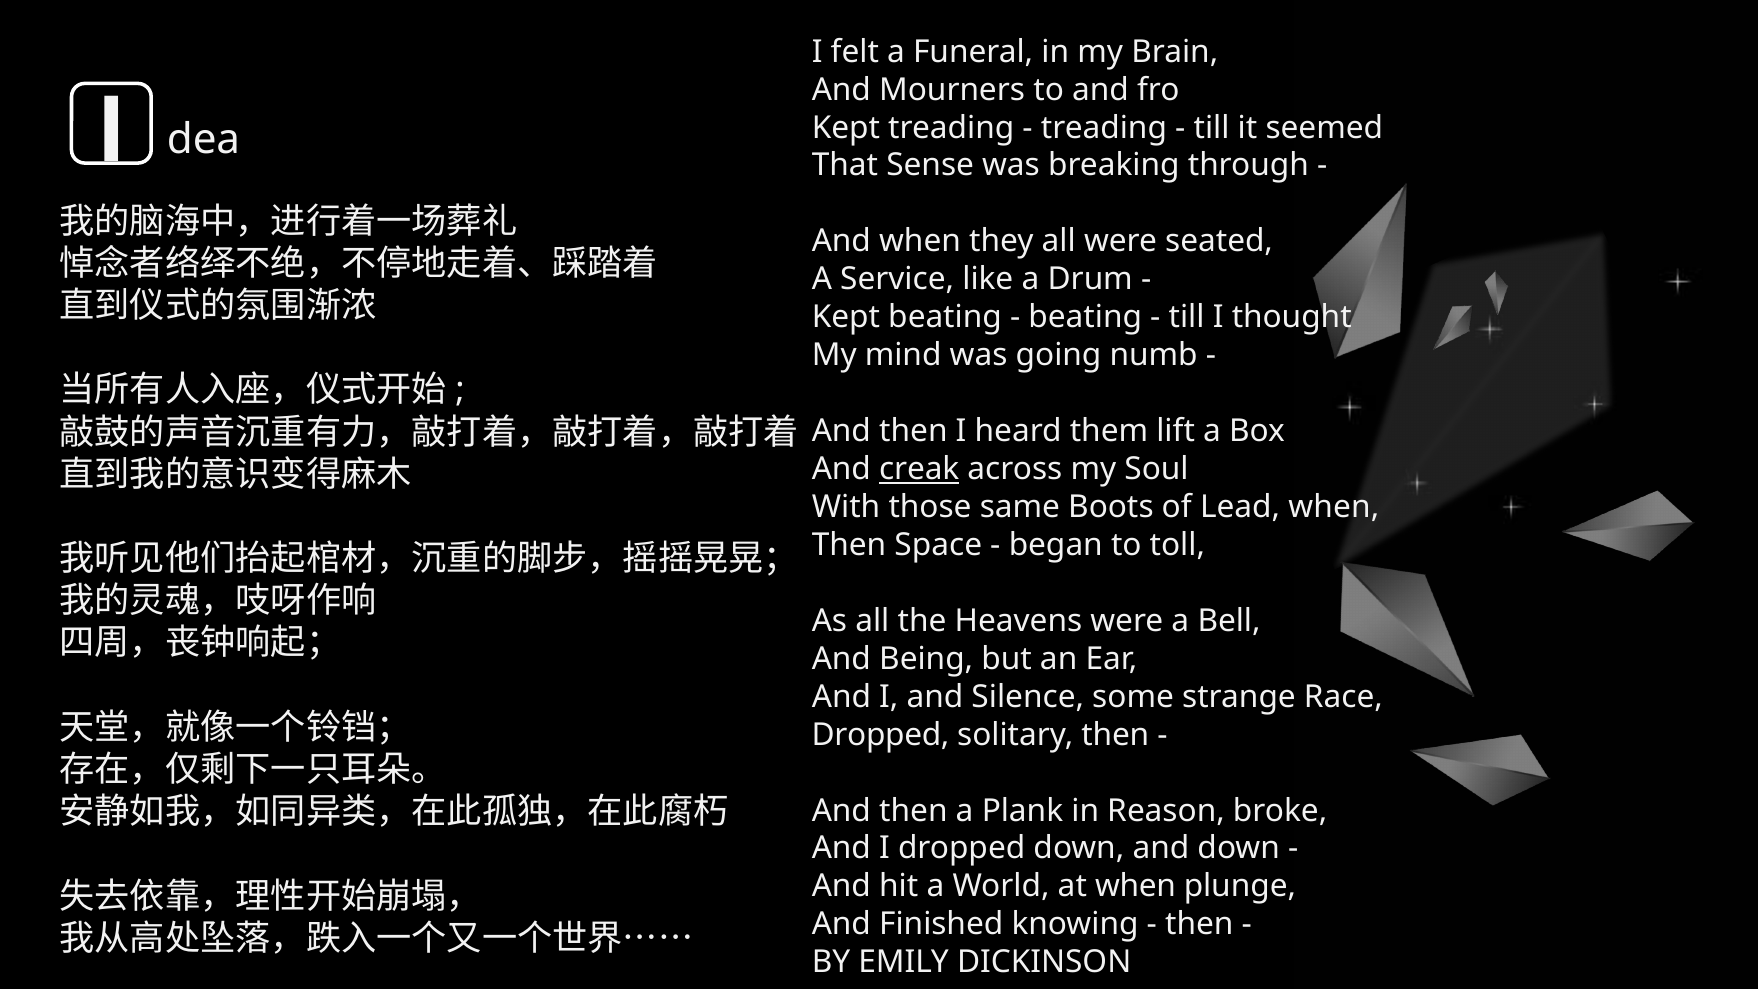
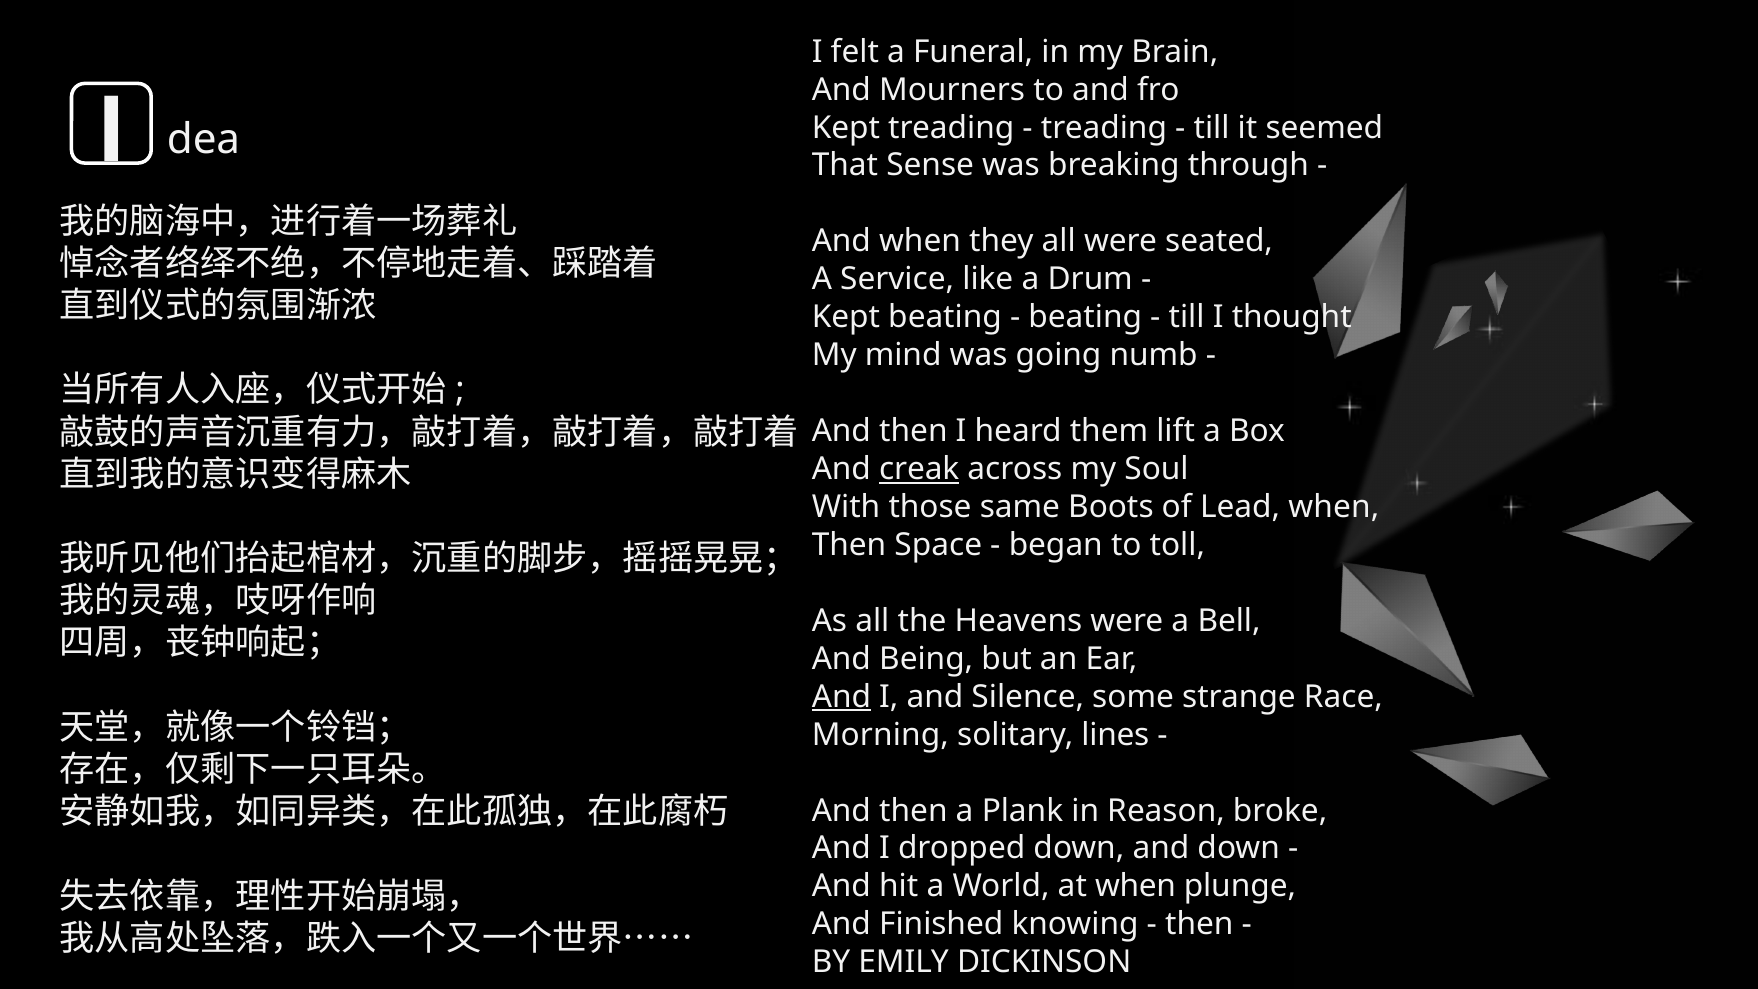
And at (841, 697) underline: none -> present
Dropped at (881, 735): Dropped -> Morning
solitary then: then -> lines
